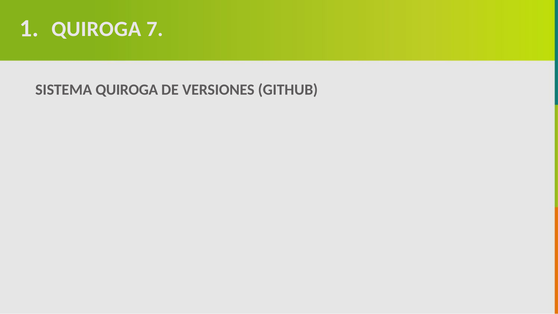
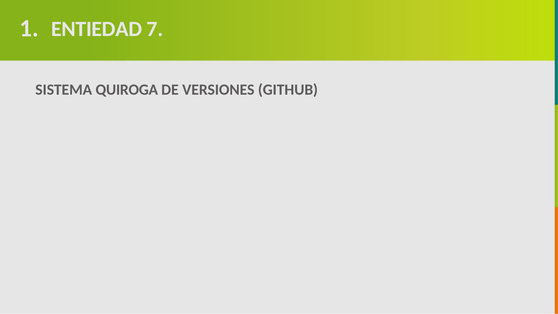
QUIROGA at (96, 29): QUIROGA -> ENTIEDAD
